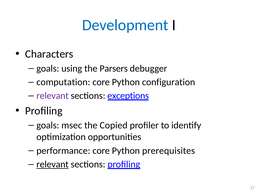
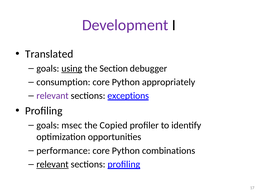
Development colour: blue -> purple
Characters: Characters -> Translated
using underline: none -> present
Parsers: Parsers -> Section
computation: computation -> consumption
configuration: configuration -> appropriately
prerequisites: prerequisites -> combinations
